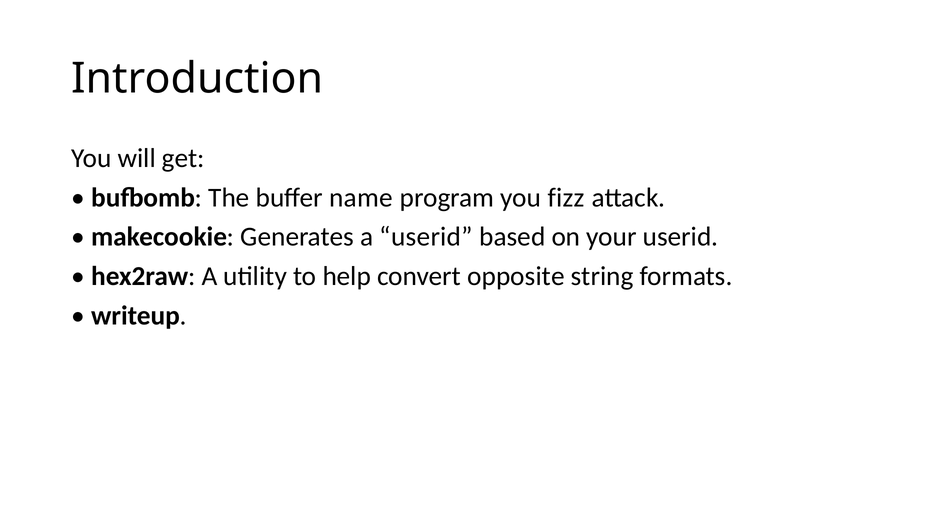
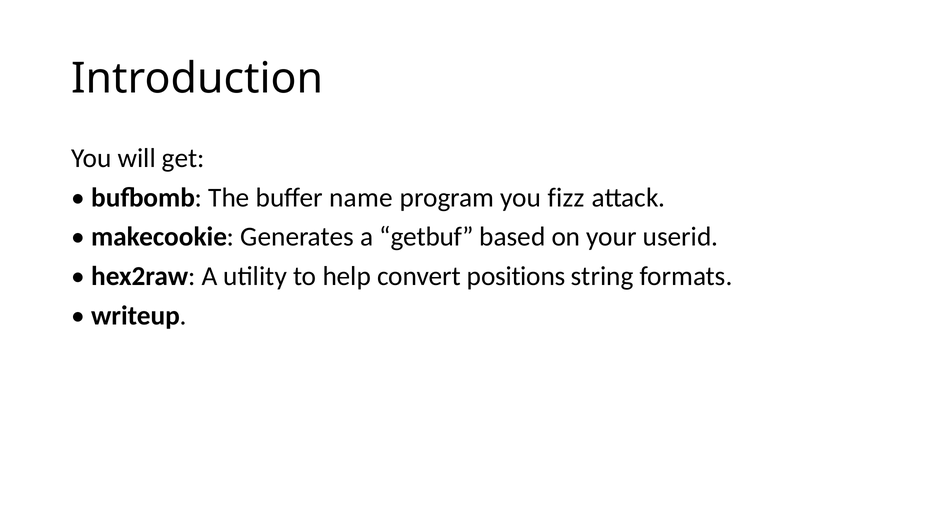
a userid: userid -> getbuf
opposite: opposite -> positions
